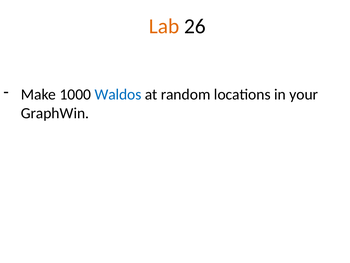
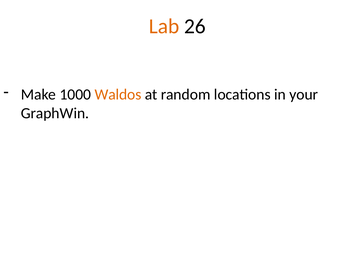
Waldos colour: blue -> orange
